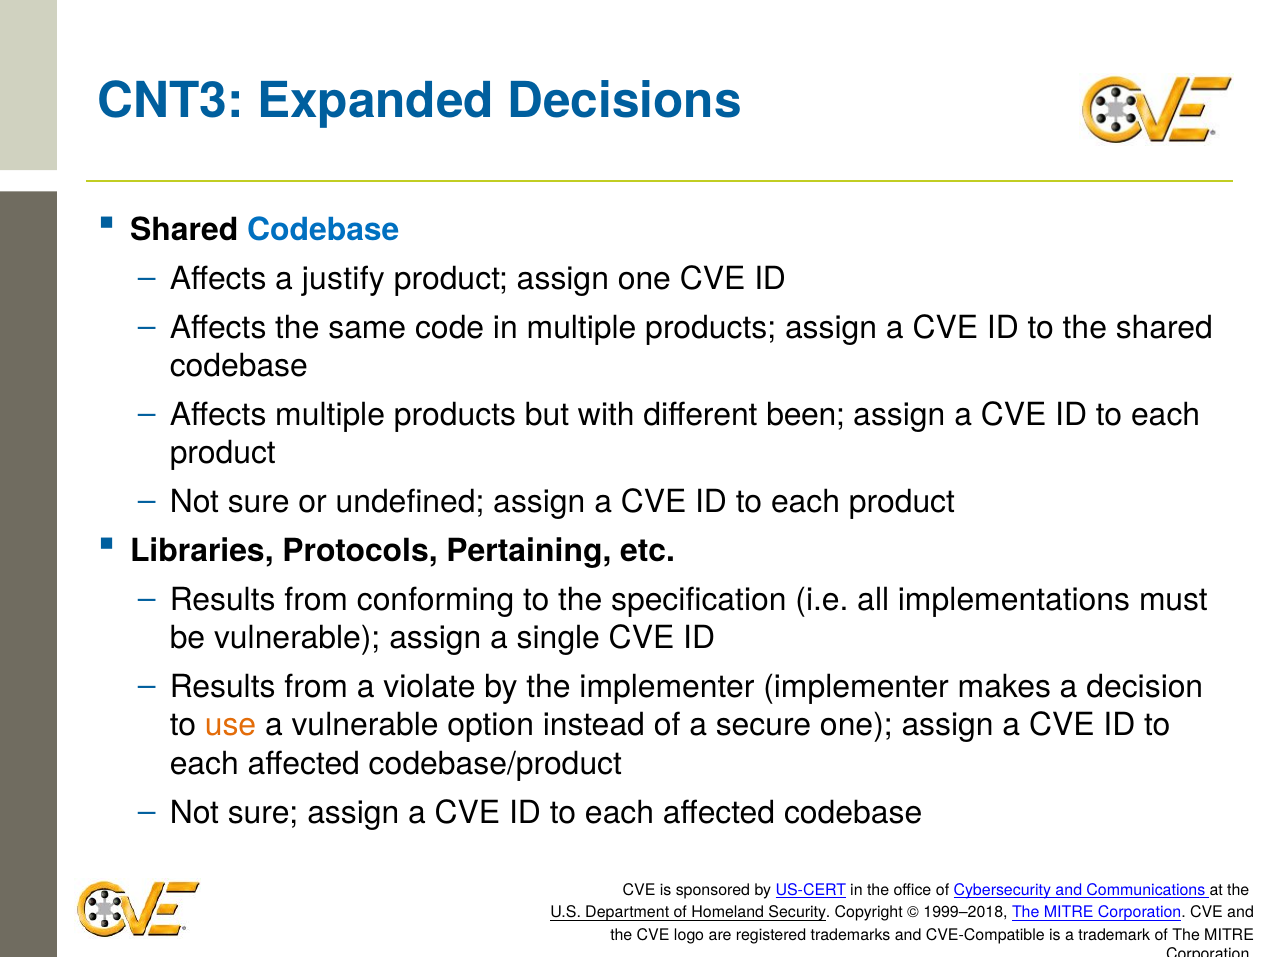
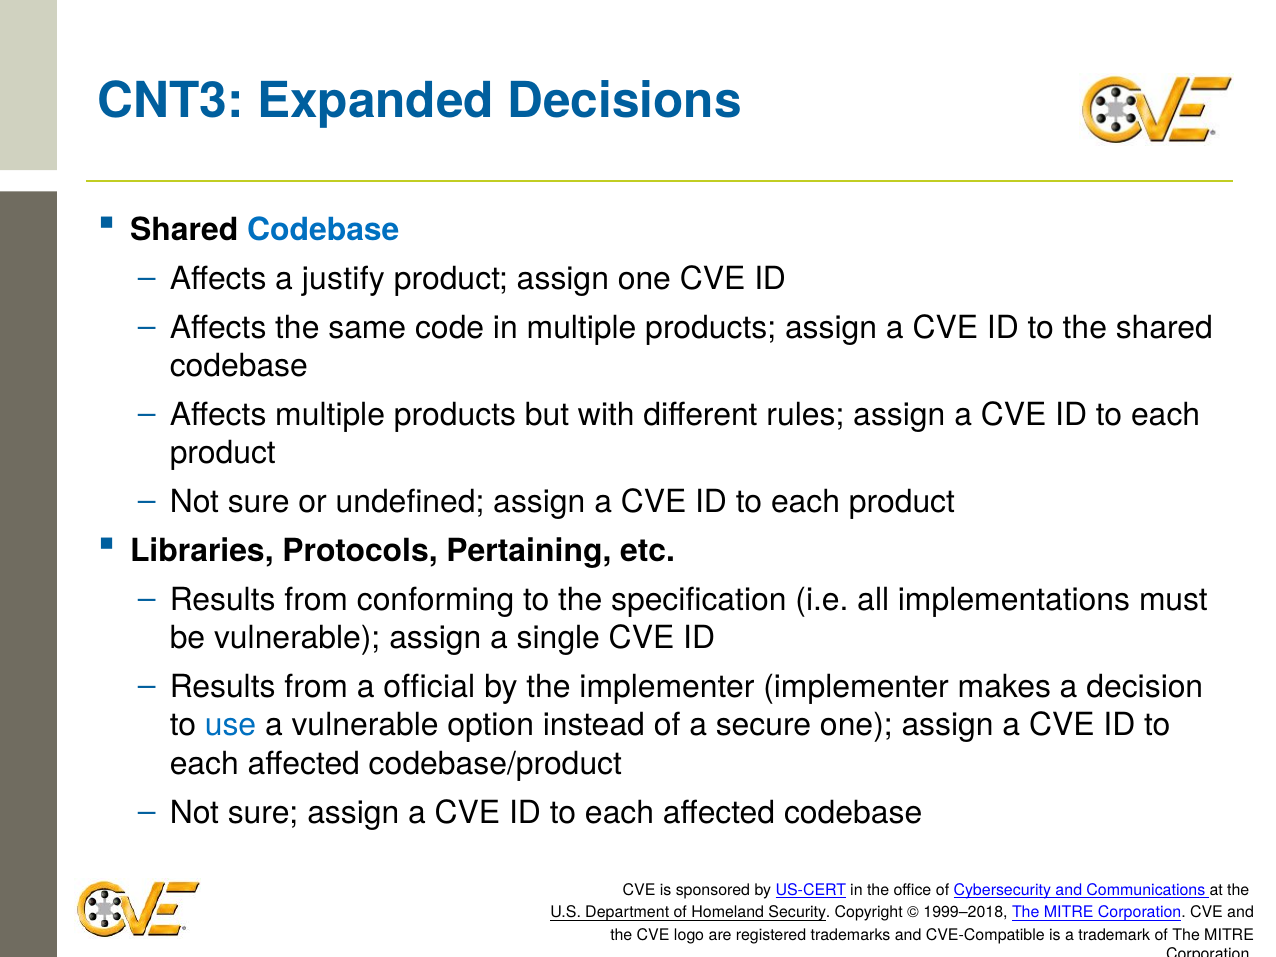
been: been -> rules
violate: violate -> official
use colour: orange -> blue
